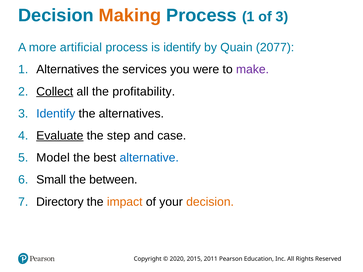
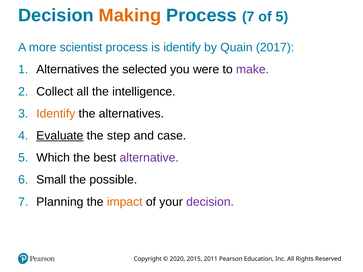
Process 1: 1 -> 7
of 3: 3 -> 5
artificial: artificial -> scientist
2077: 2077 -> 2017
services: services -> selected
Collect underline: present -> none
profitability: profitability -> intelligence
Identify at (56, 114) colour: blue -> orange
Model: Model -> Which
alternative colour: blue -> purple
between: between -> possible
Directory: Directory -> Planning
decision at (210, 202) colour: orange -> purple
